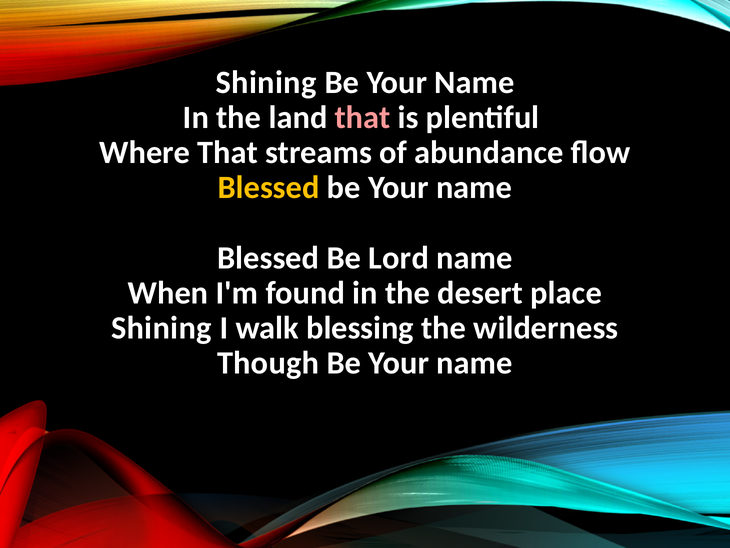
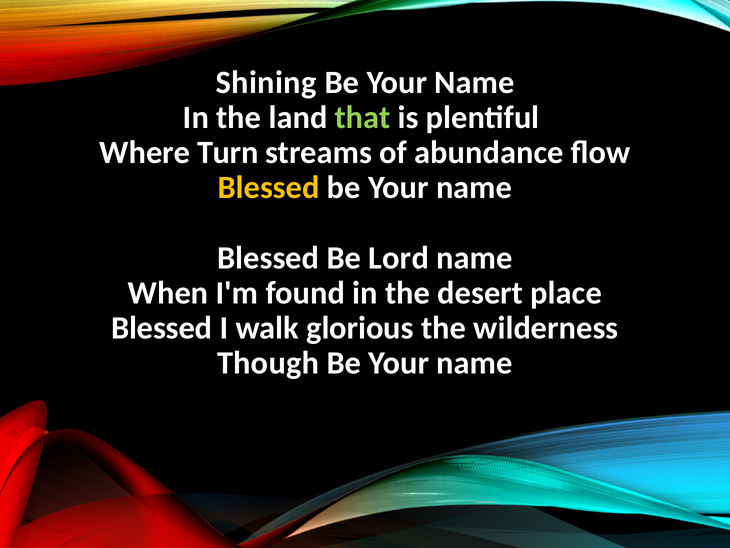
that at (363, 117) colour: pink -> light green
Where That: That -> Turn
Shining at (161, 328): Shining -> Blessed
blessing: blessing -> glorious
